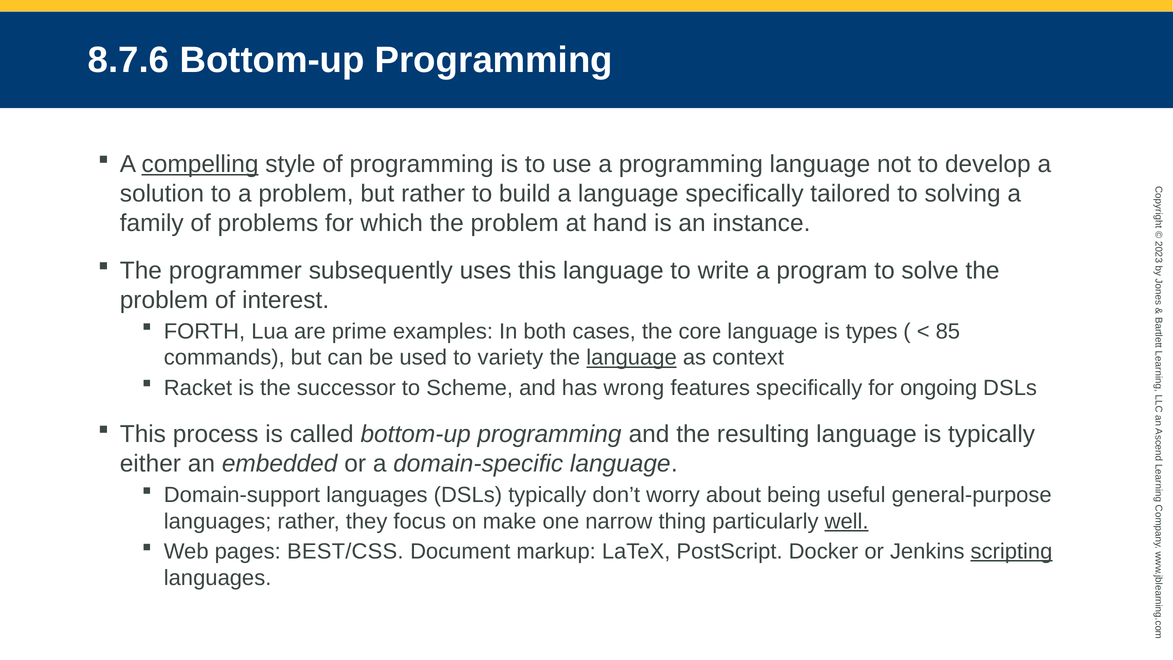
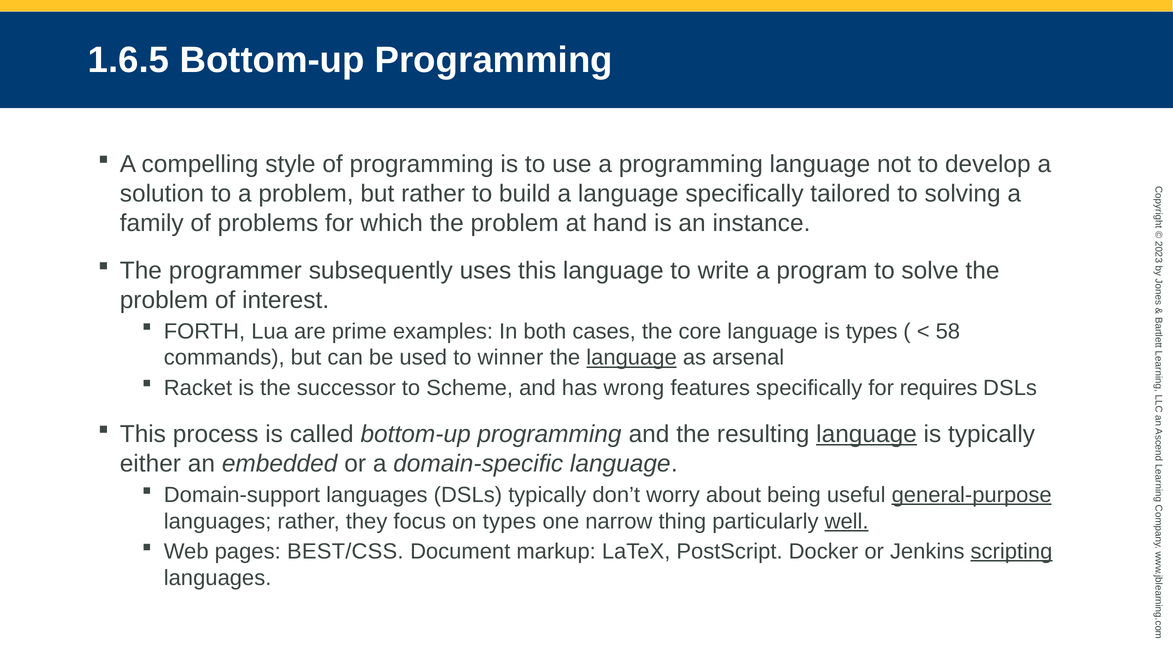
8.7.6: 8.7.6 -> 1.6.5
compelling underline: present -> none
85: 85 -> 58
variety: variety -> winner
context: context -> arsenal
ongoing: ongoing -> requires
language at (867, 434) underline: none -> present
general-purpose underline: none -> present
on make: make -> types
